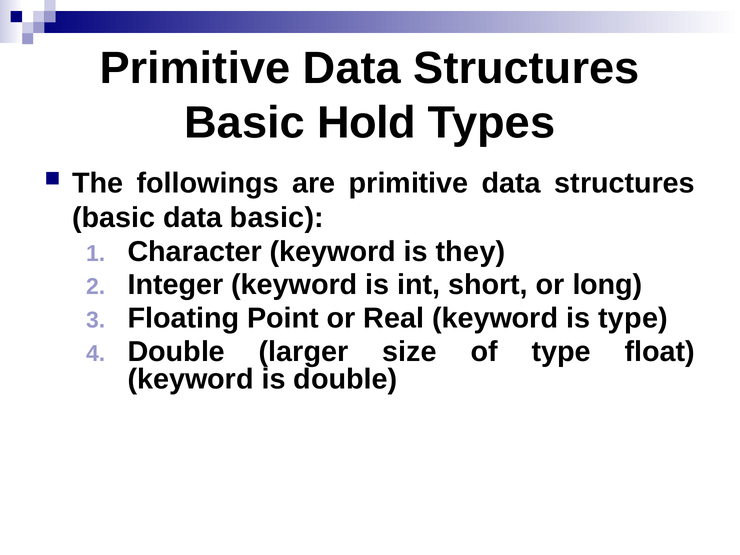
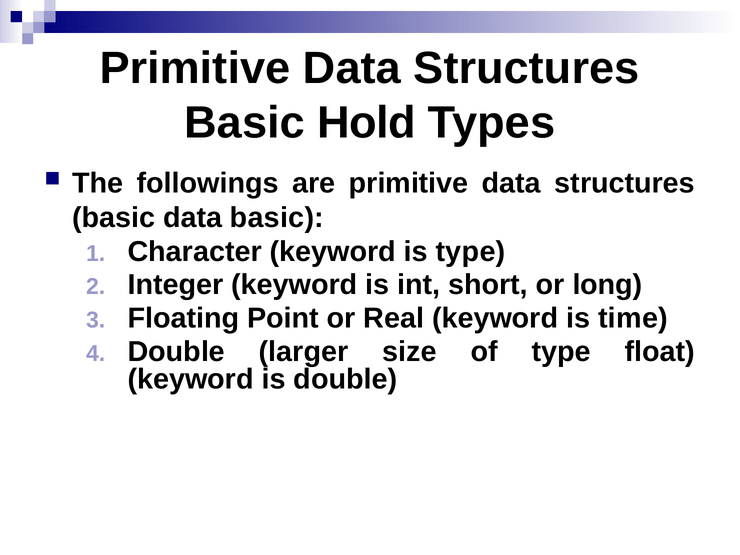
is they: they -> type
is type: type -> time
